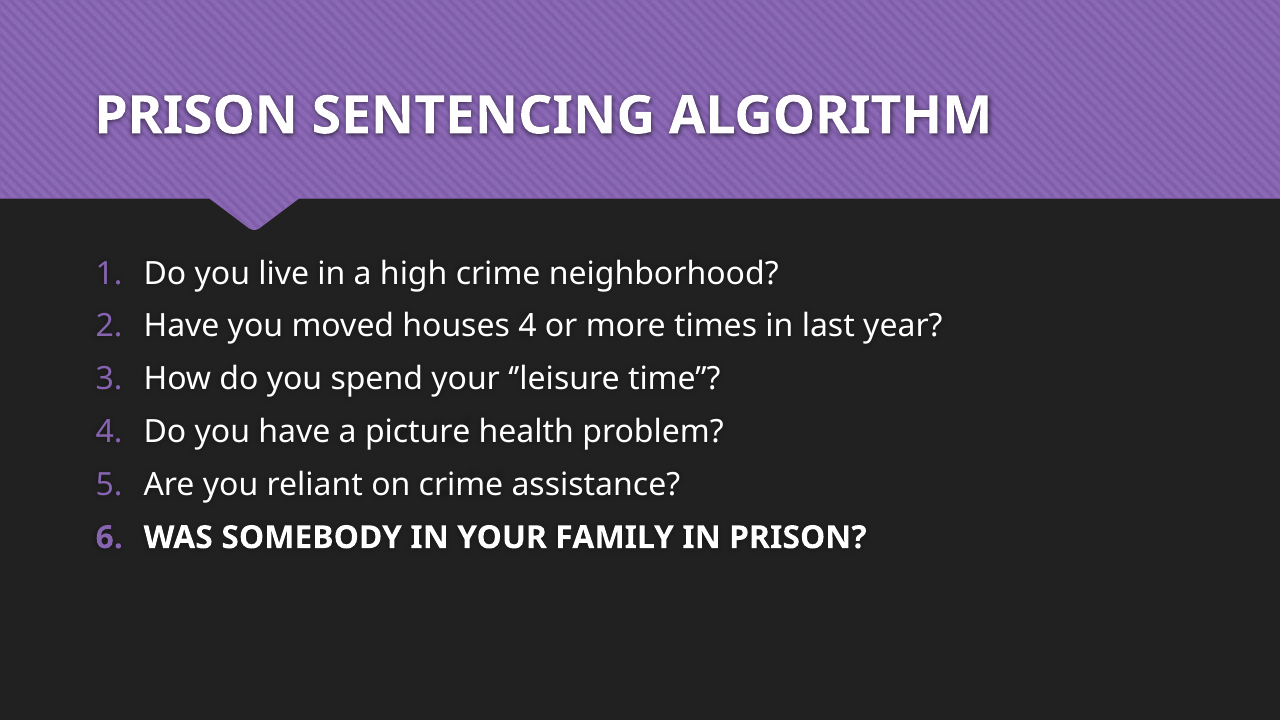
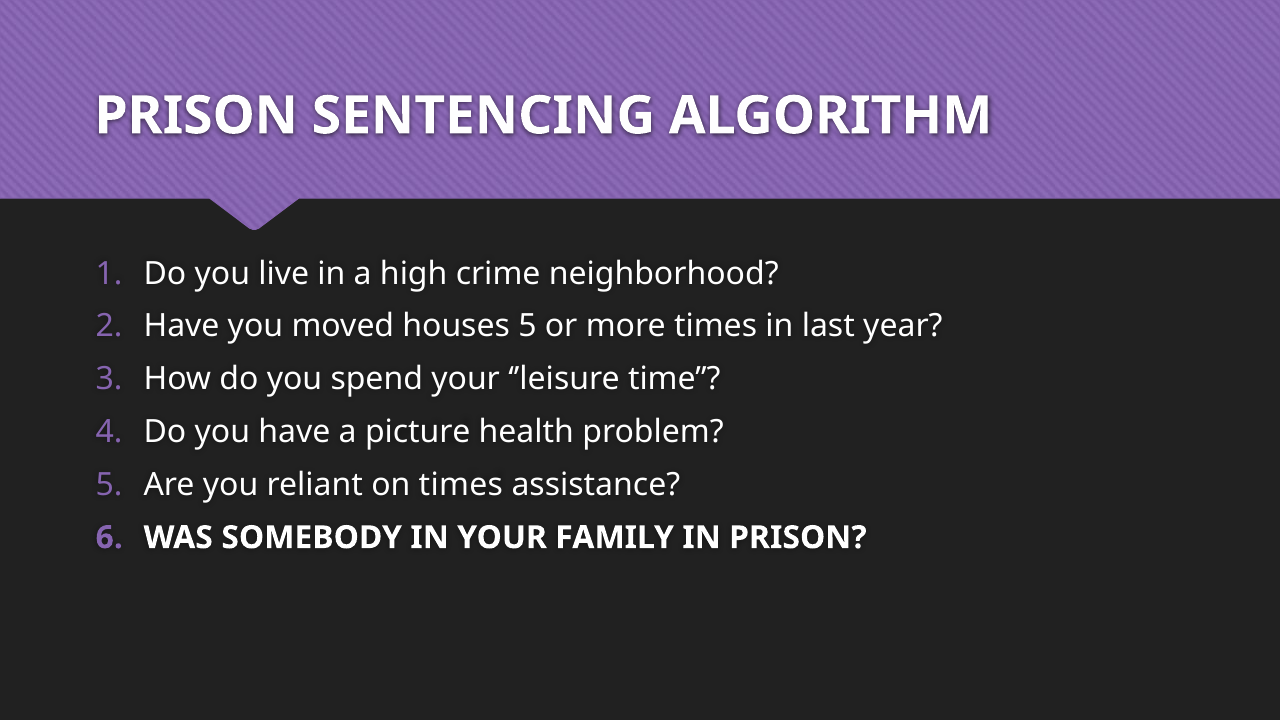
houses 4: 4 -> 5
on crime: crime -> times
